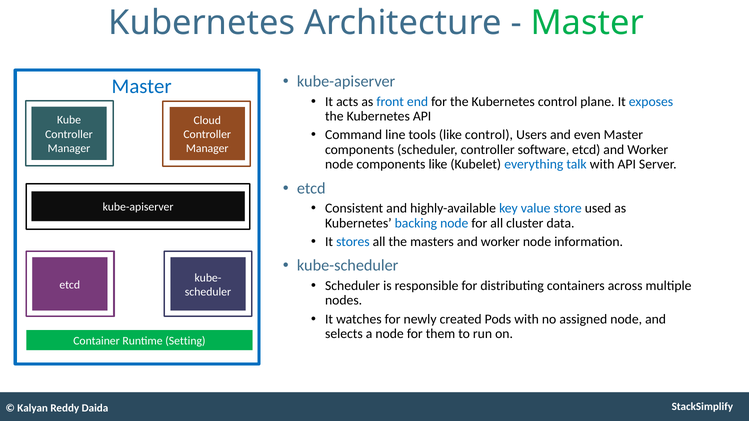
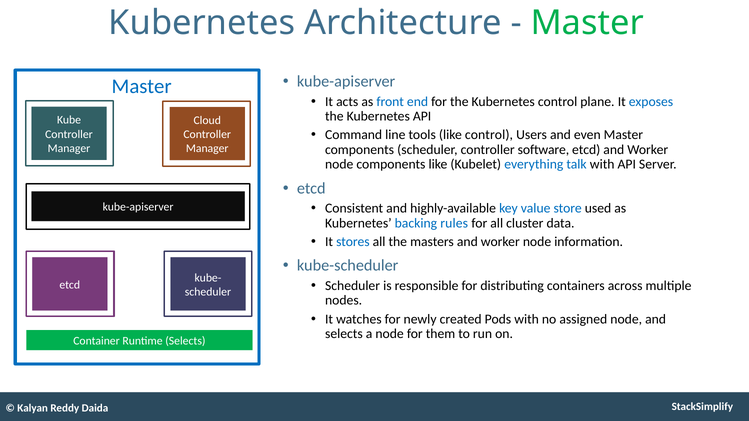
backing node: node -> rules
Runtime Setting: Setting -> Selects
